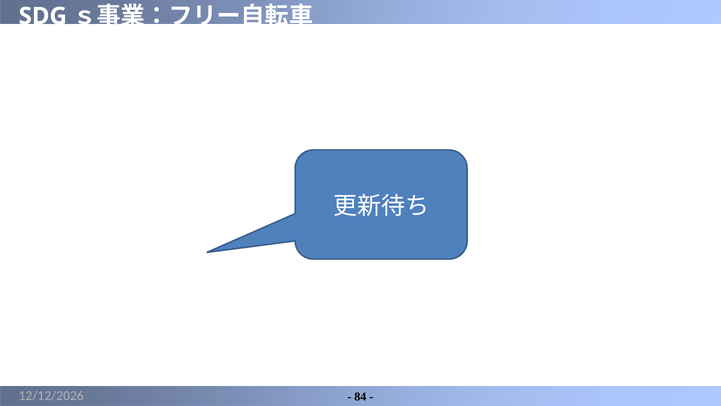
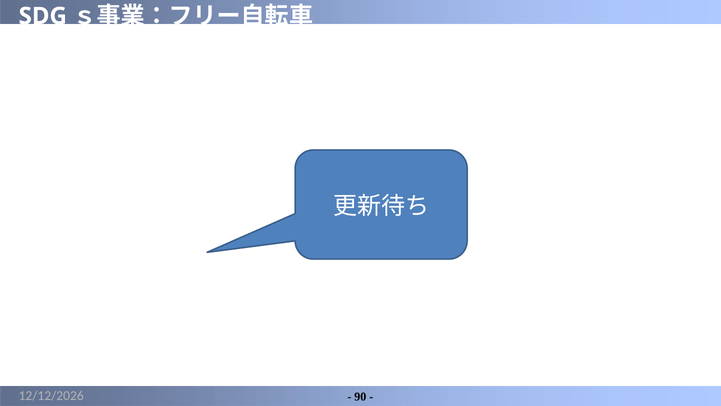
84: 84 -> 90
